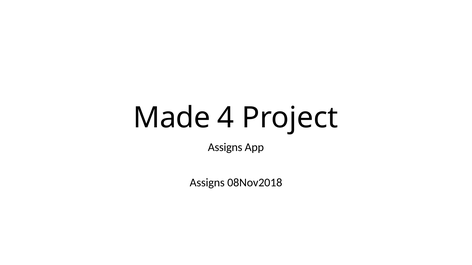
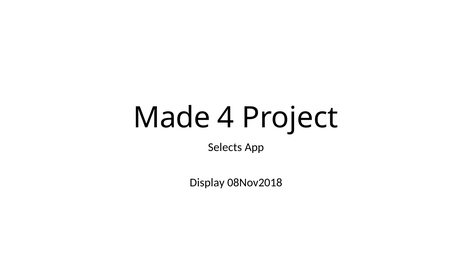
Assigns at (225, 148): Assigns -> Selects
Assigns at (207, 183): Assigns -> Display
